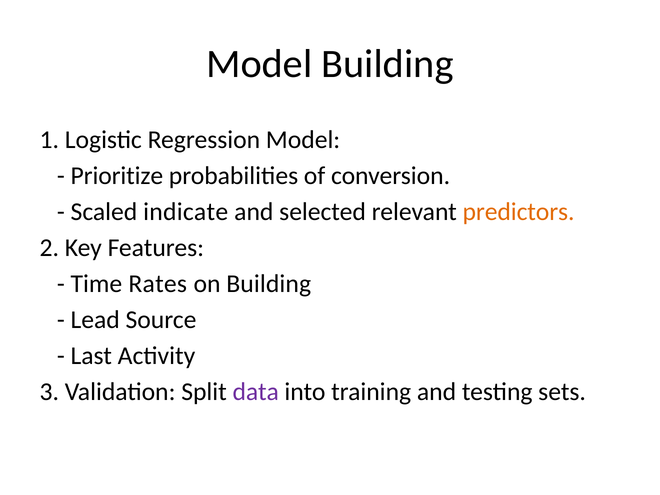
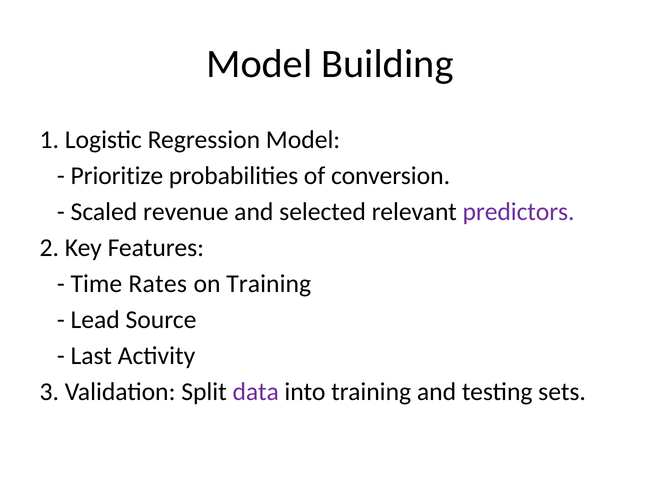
indicate: indicate -> revenue
predictors colour: orange -> purple
on Building: Building -> Training
